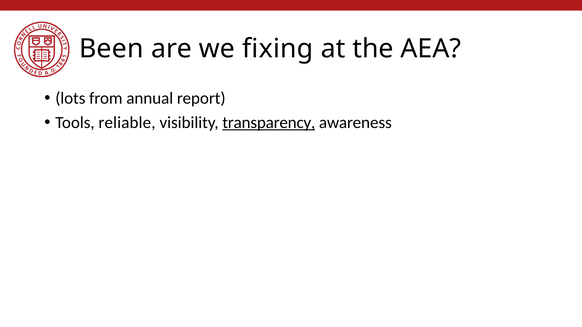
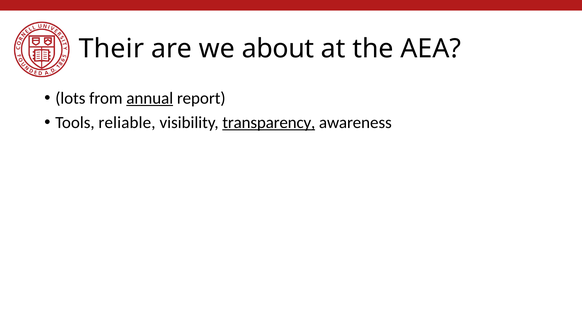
Been: Been -> Their
fixing: fixing -> about
annual underline: none -> present
